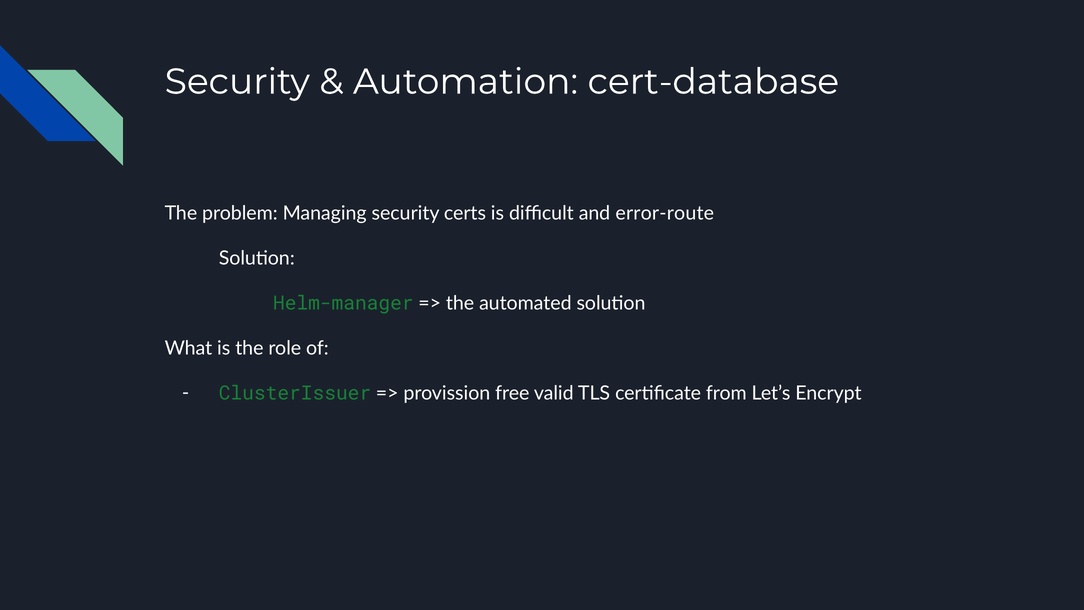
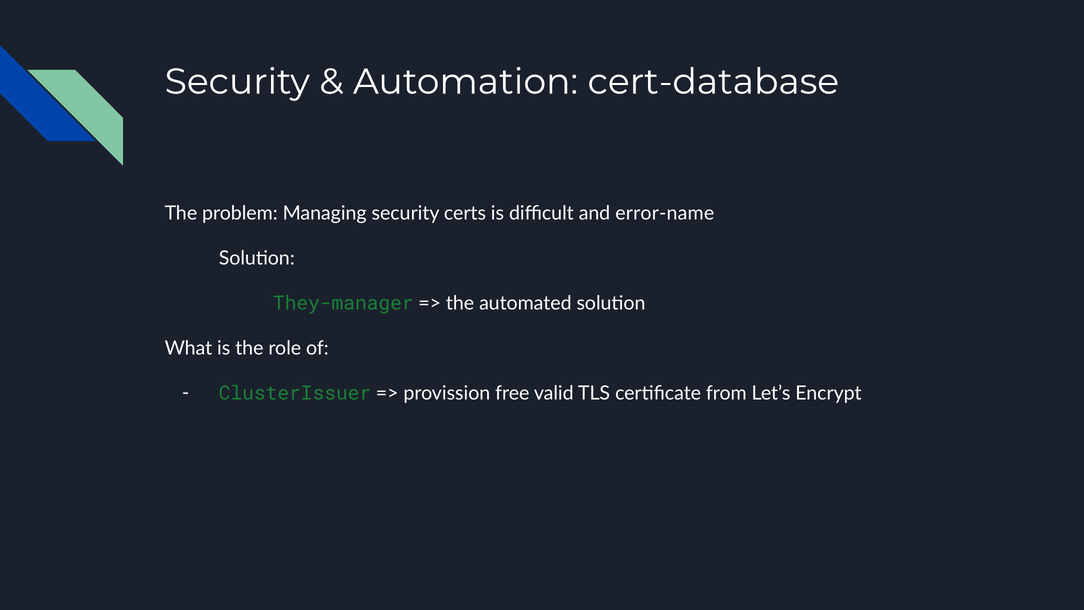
error-route: error-route -> error-name
Helm-manager: Helm-manager -> They-manager
